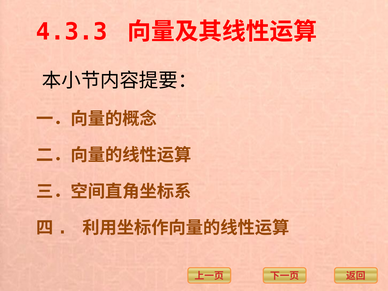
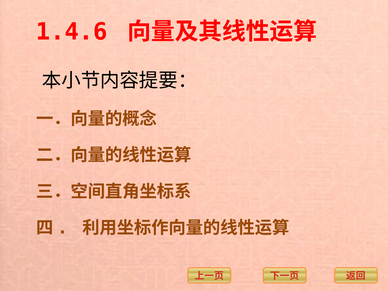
4.3.3: 4.3.3 -> 1.4.6
